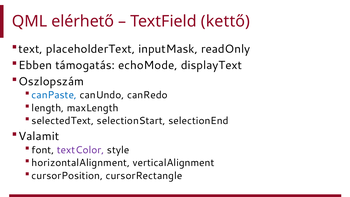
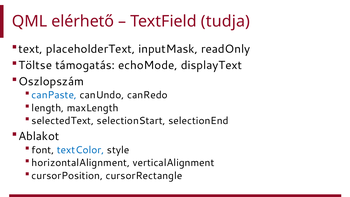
kettő: kettő -> tudja
Ebben: Ebben -> Töltse
Valamit: Valamit -> Ablakot
textColor colour: purple -> blue
